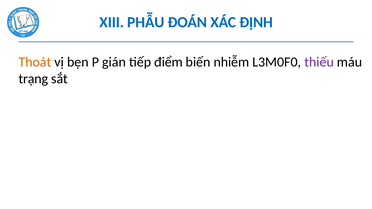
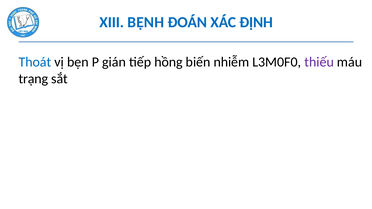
PHẪU: PHẪU -> BỆNH
Thoát colour: orange -> blue
điểm: điểm -> hồng
